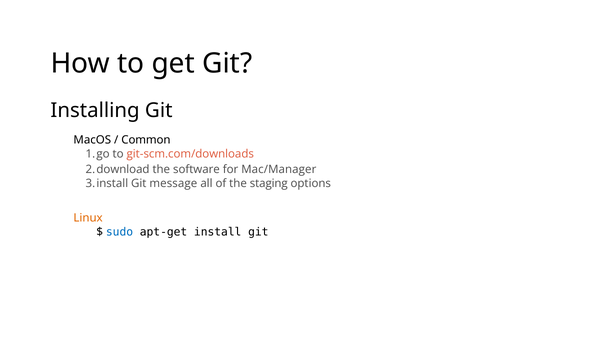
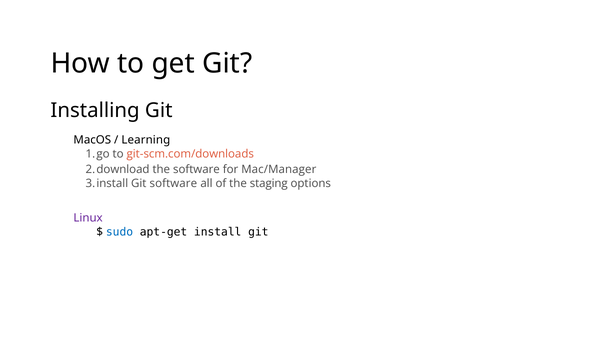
Common: Common -> Learning
Git message: message -> software
Linux colour: orange -> purple
